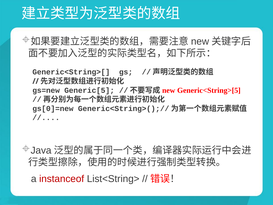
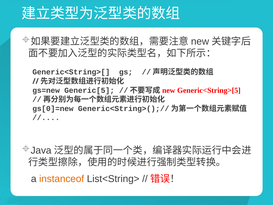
instanceof colour: red -> orange
